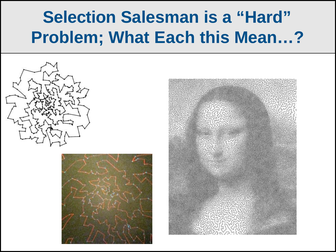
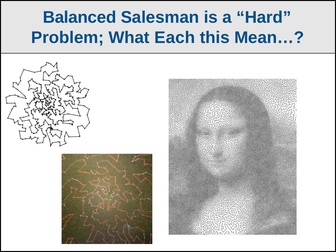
Selection: Selection -> Balanced
